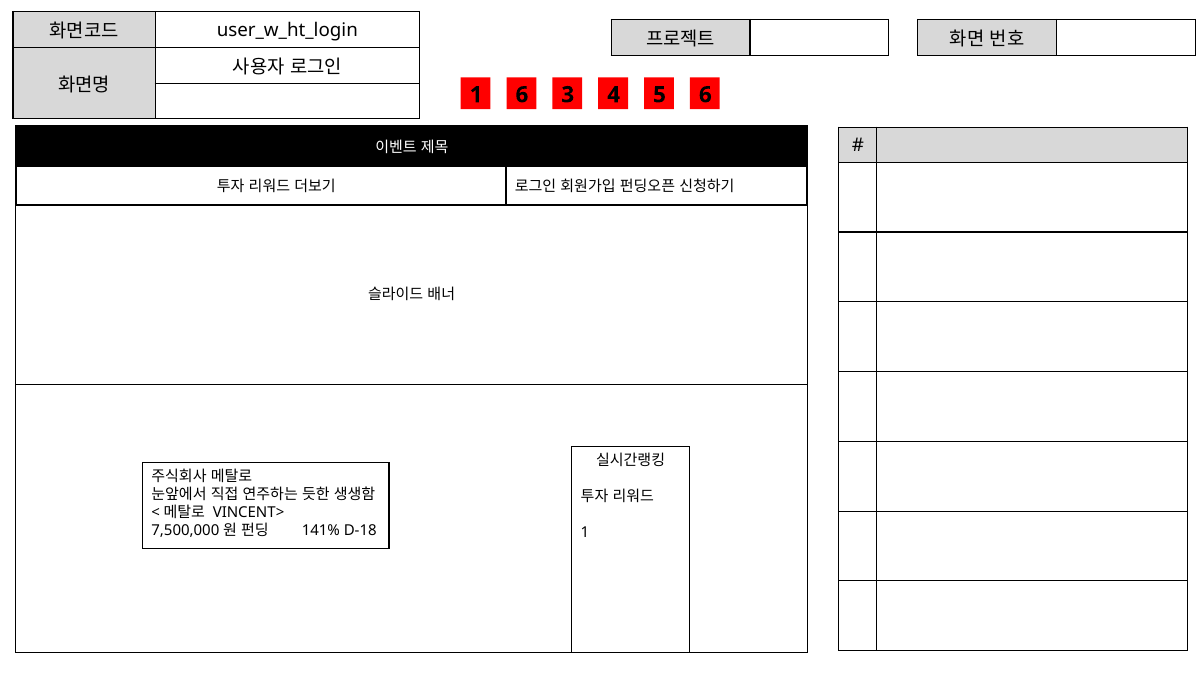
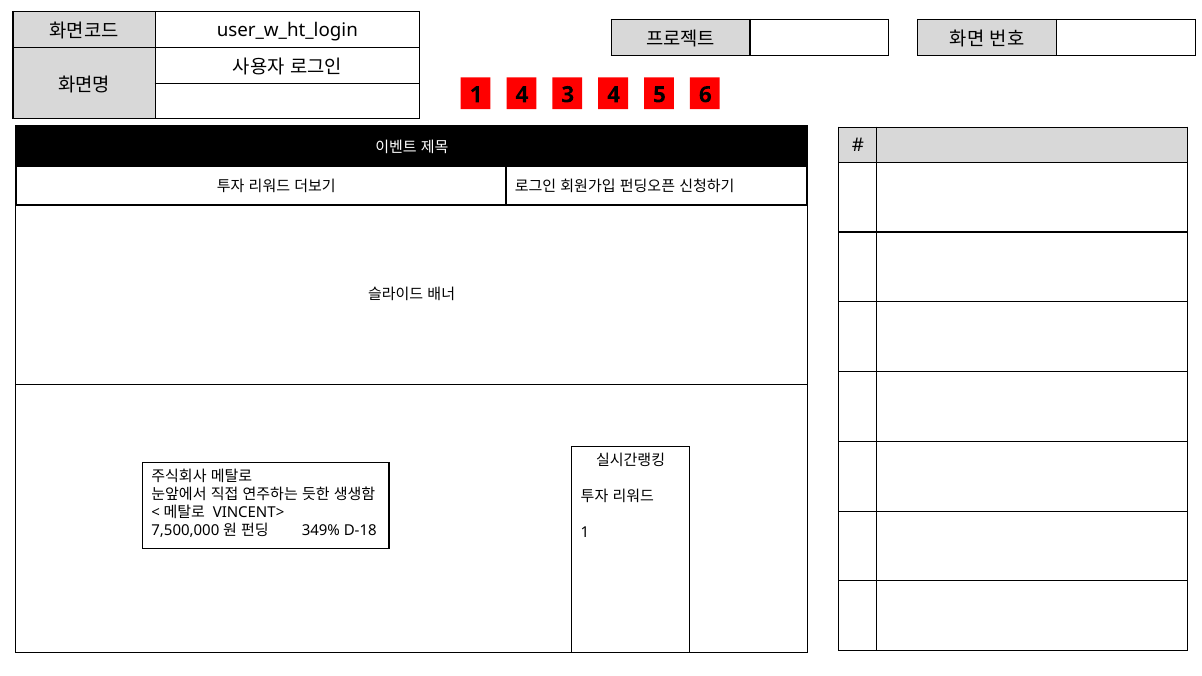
1 6: 6 -> 4
141%: 141% -> 349%
